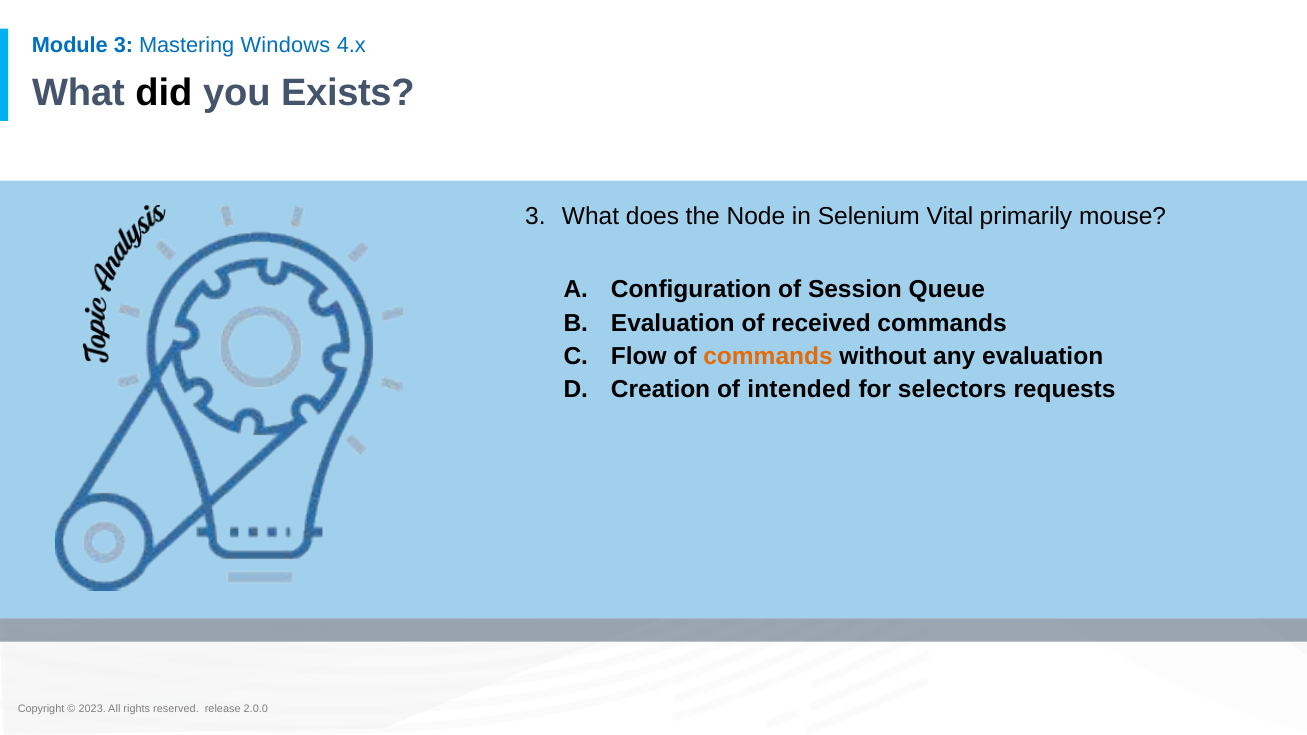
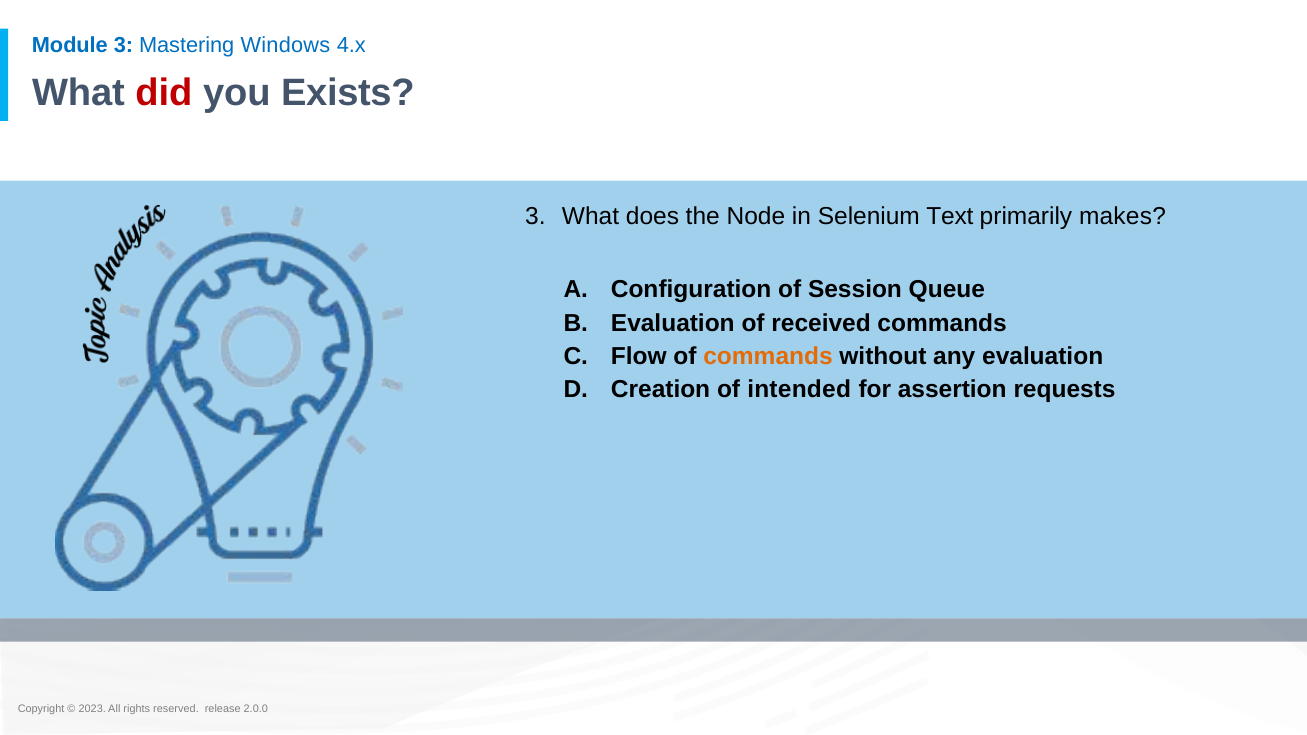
did colour: black -> red
Vital: Vital -> Text
mouse: mouse -> makes
selectors: selectors -> assertion
